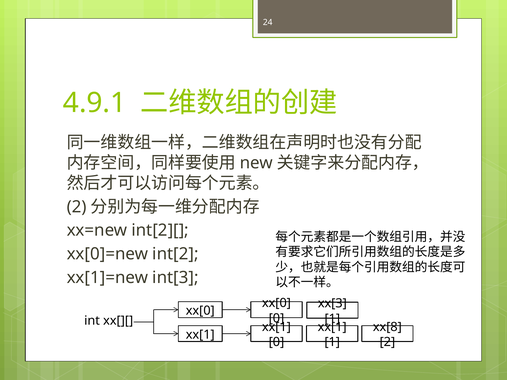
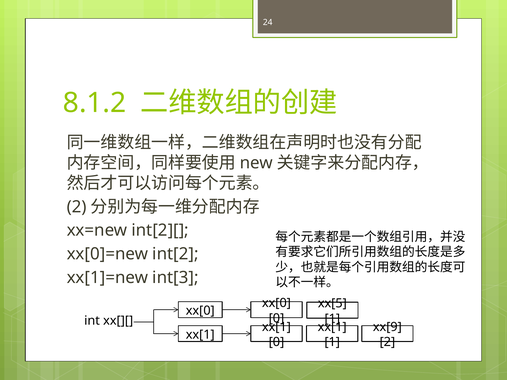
4.9.1: 4.9.1 -> 8.1.2
xx[3: xx[3 -> xx[5
xx[8: xx[8 -> xx[9
